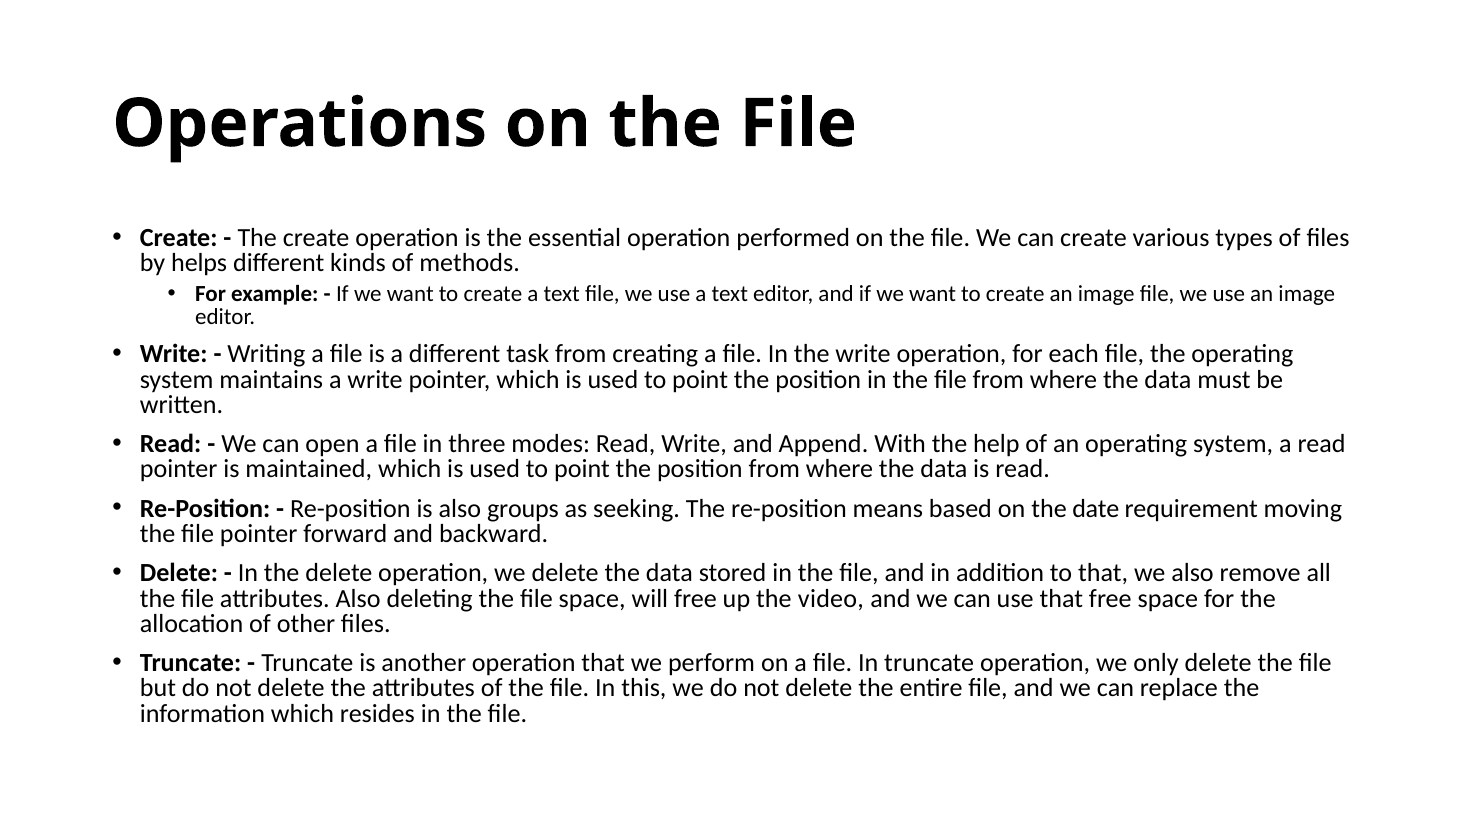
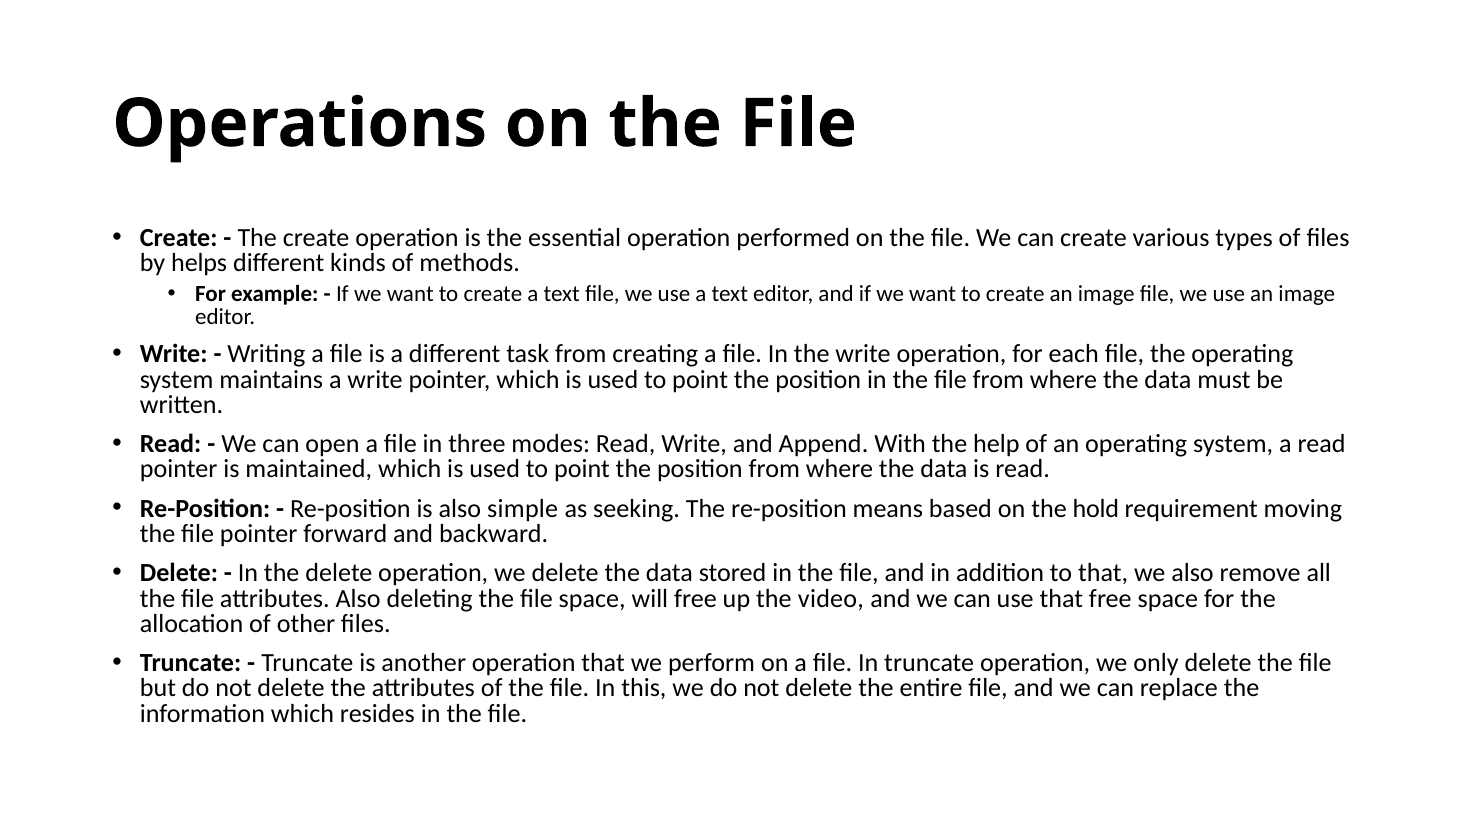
groups: groups -> simple
date: date -> hold
